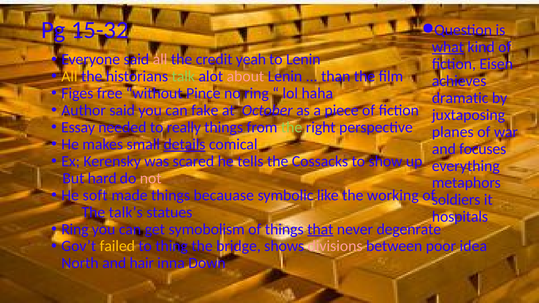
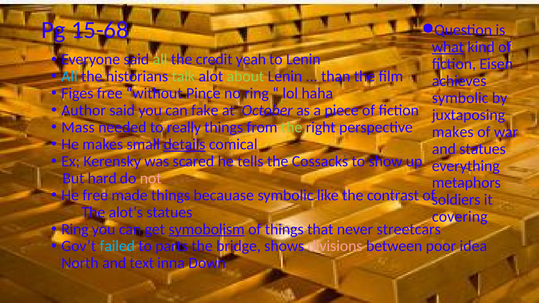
15-32: 15-32 -> 15-68
all at (160, 59) colour: pink -> light green
All at (69, 76) colour: yellow -> light blue
about colour: pink -> light green
dramatic at (460, 98): dramatic -> symbolic
Essay: Essay -> Mass
planes at (453, 132): planes -> makes
and focuses: focuses -> statues
He soft: soft -> free
working: working -> contrast
talk’s: talk’s -> alot’s
hospitals: hospitals -> covering
symobolism underline: none -> present
that underline: present -> none
degenrate: degenrate -> streetcars
failed colour: yellow -> light blue
thing: thing -> parts
hair: hair -> text
